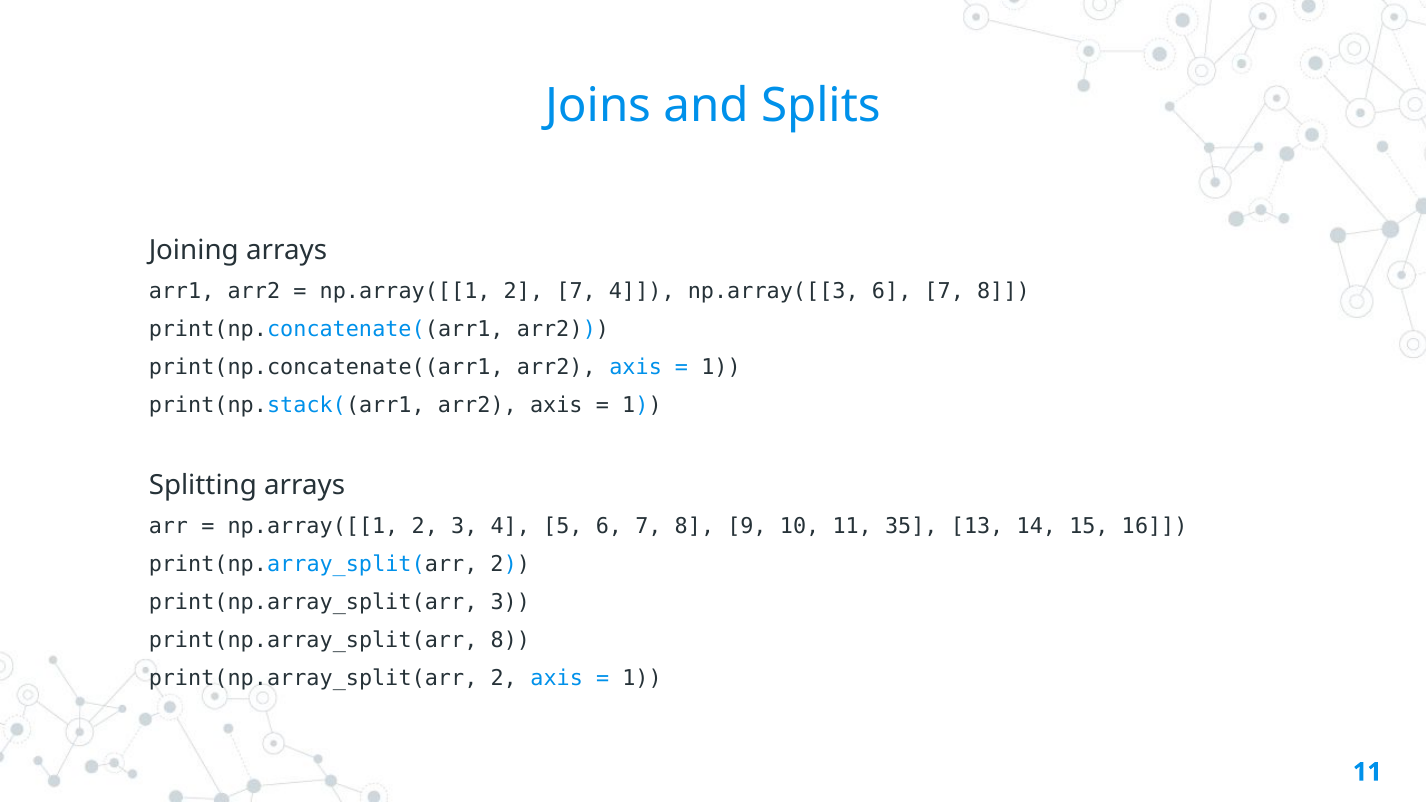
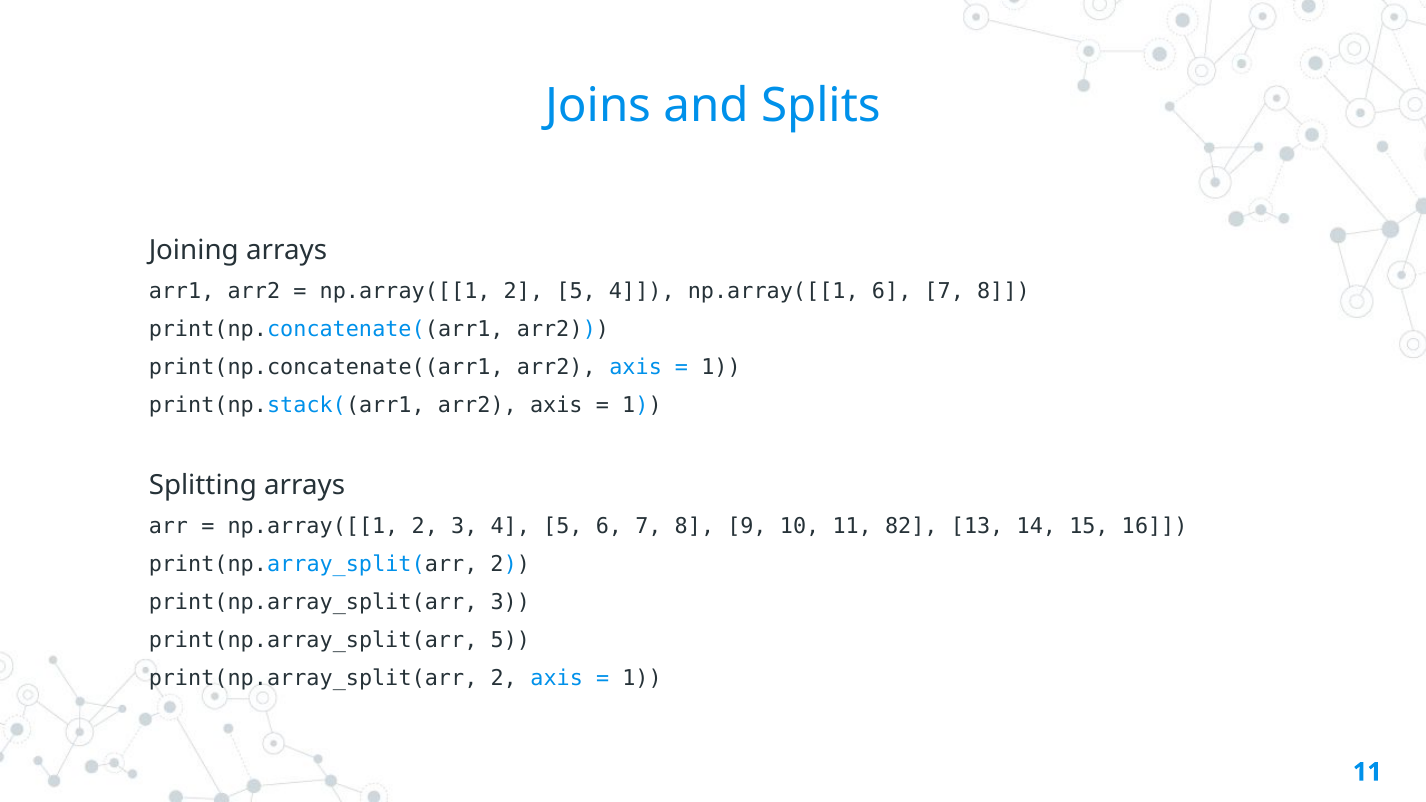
2 7: 7 -> 5
4 np.array([[3: np.array([[3 -> np.array([[1
35: 35 -> 82
print(np.array_split(arr 8: 8 -> 5
